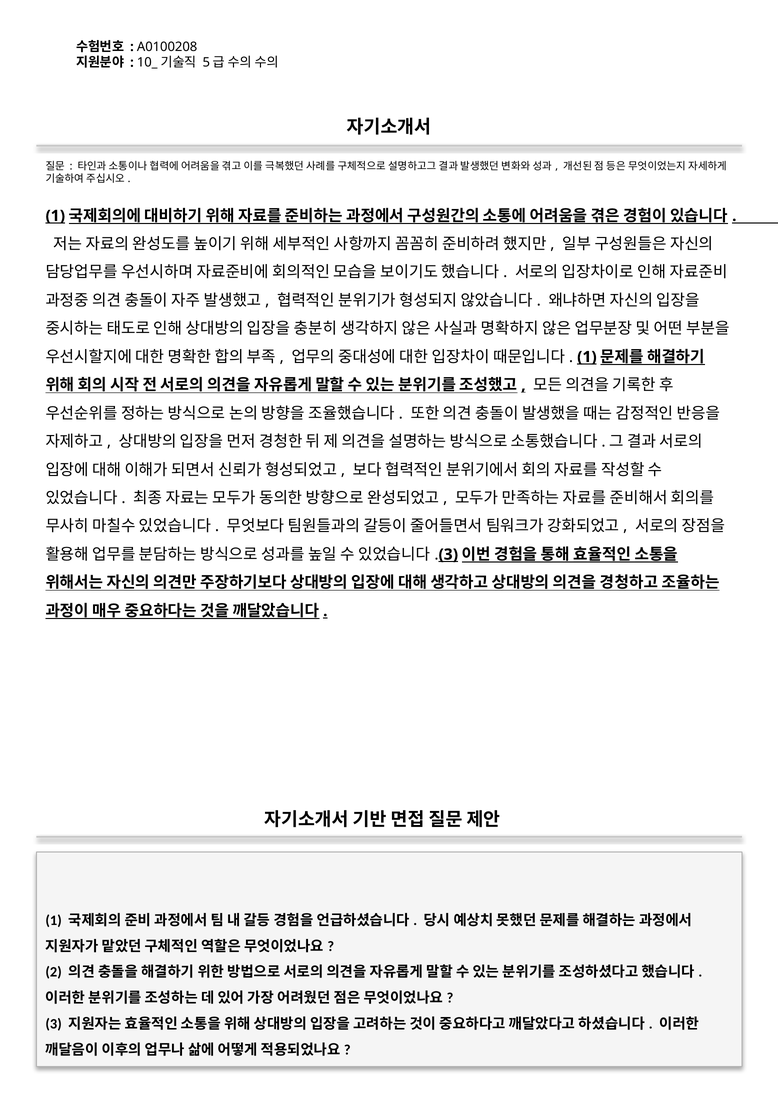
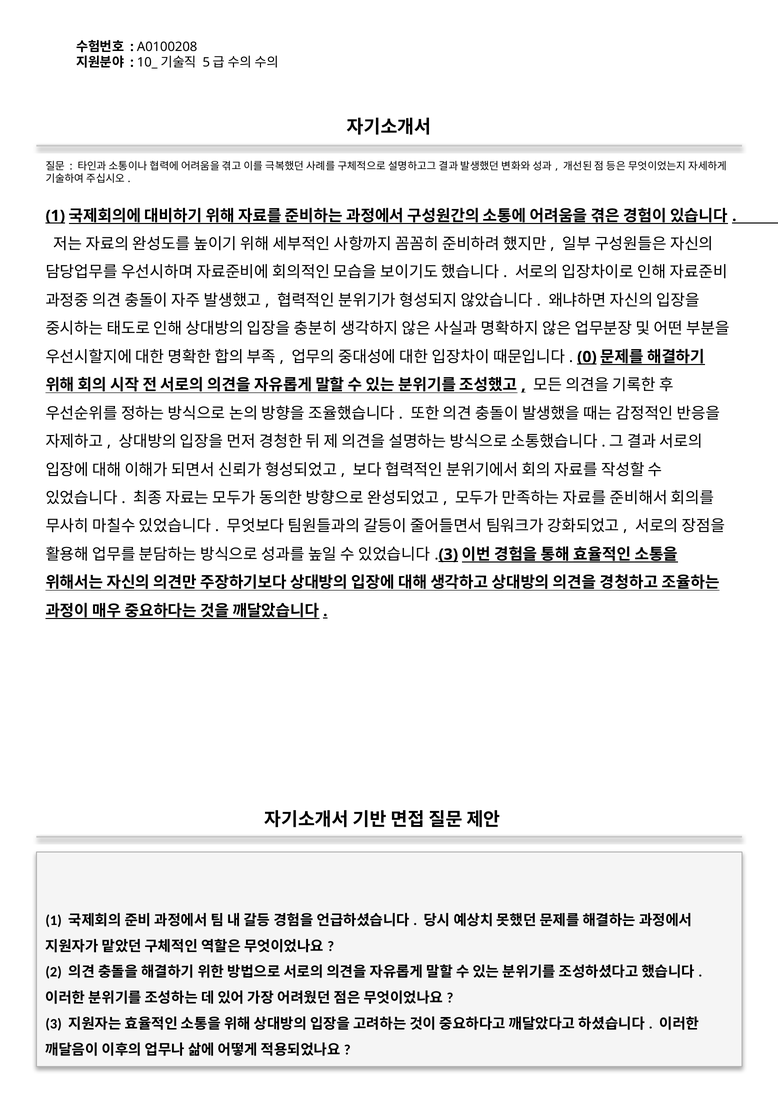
1 at (587, 357): 1 -> 0
